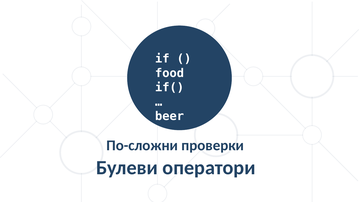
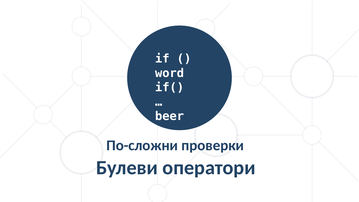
food: food -> word
